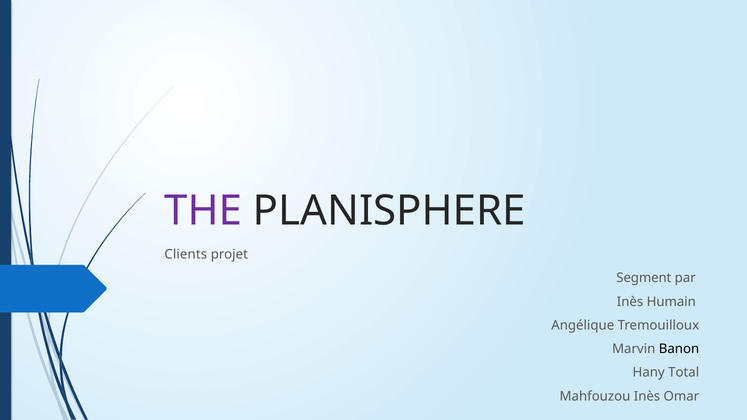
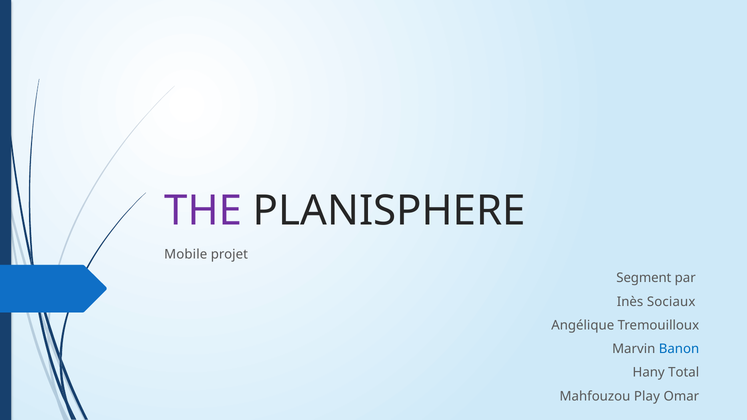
Clients: Clients -> Mobile
Humain: Humain -> Sociaux
Banon colour: black -> blue
Mahfouzou Inès: Inès -> Play
